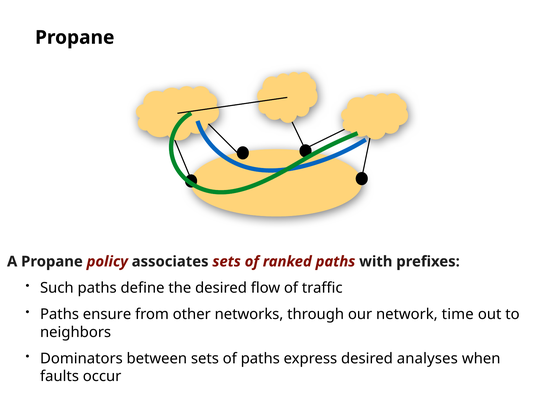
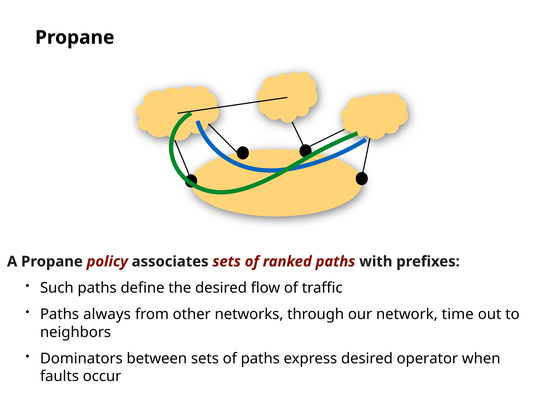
ensure: ensure -> always
analyses: analyses -> operator
